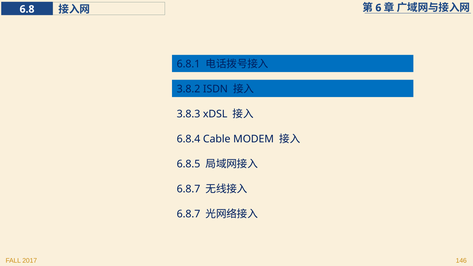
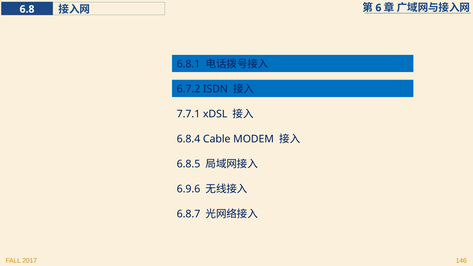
3.8.2: 3.8.2 -> 6.7.2
3.8.3: 3.8.3 -> 7.7.1
6.8.7 at (188, 189): 6.8.7 -> 6.9.6
